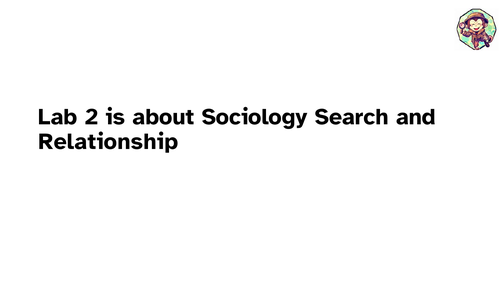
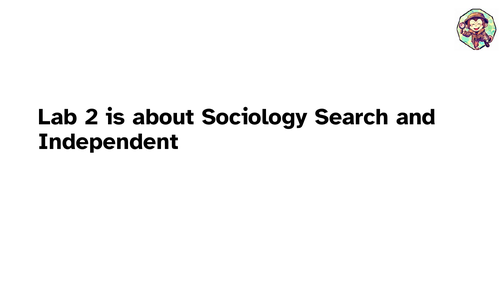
Relationship: Relationship -> Independent
